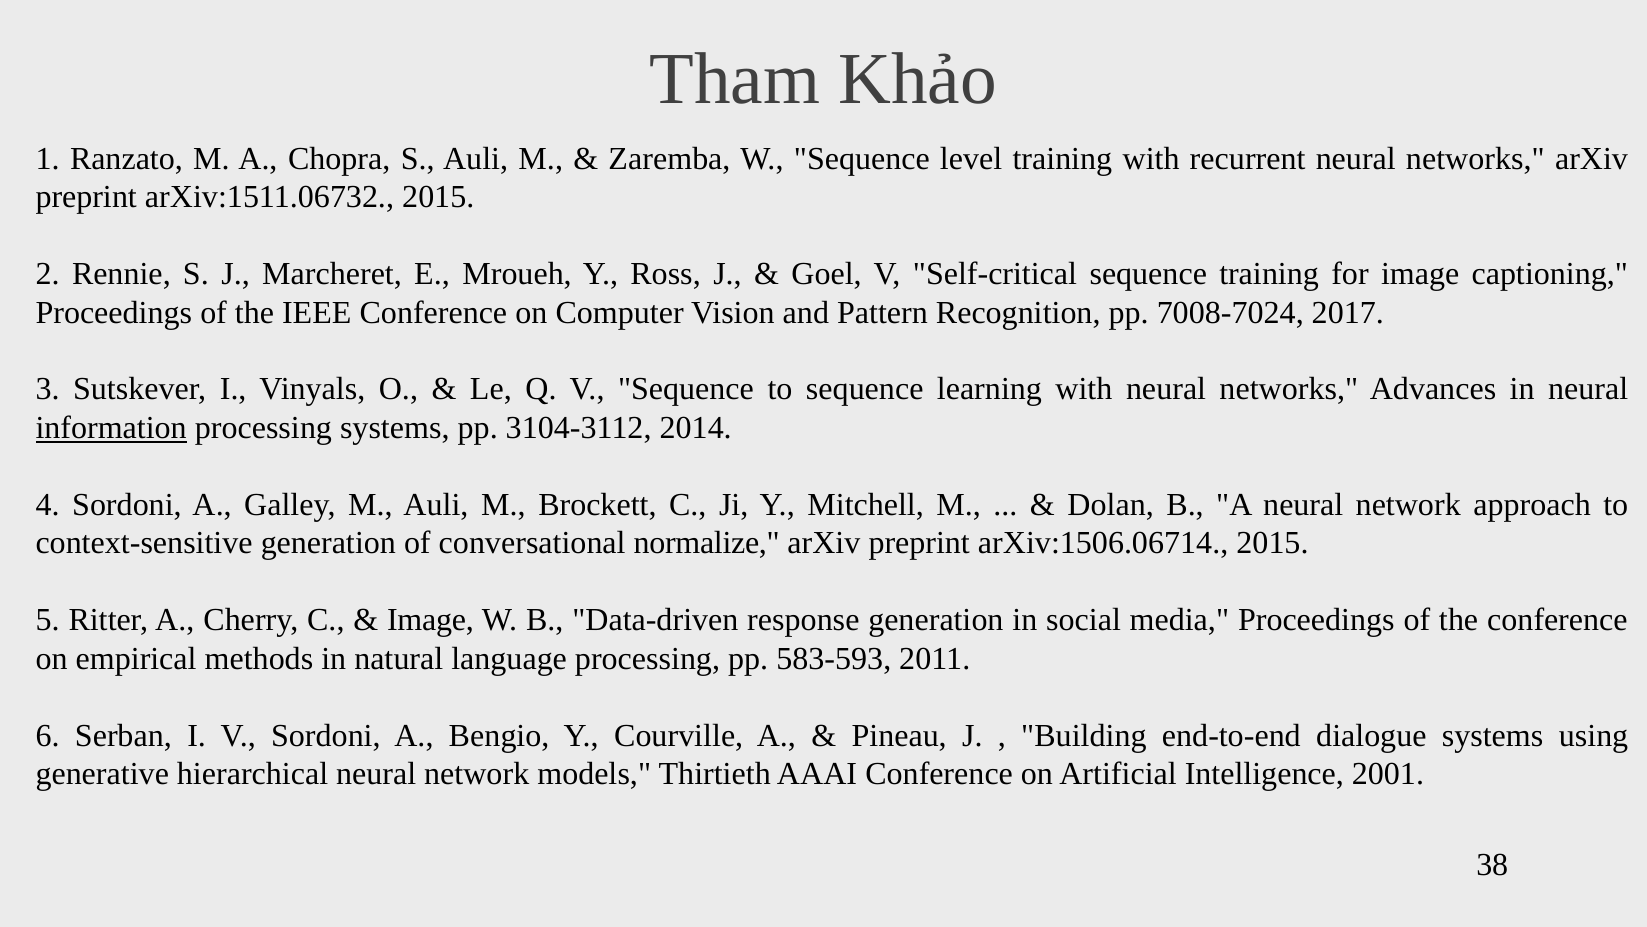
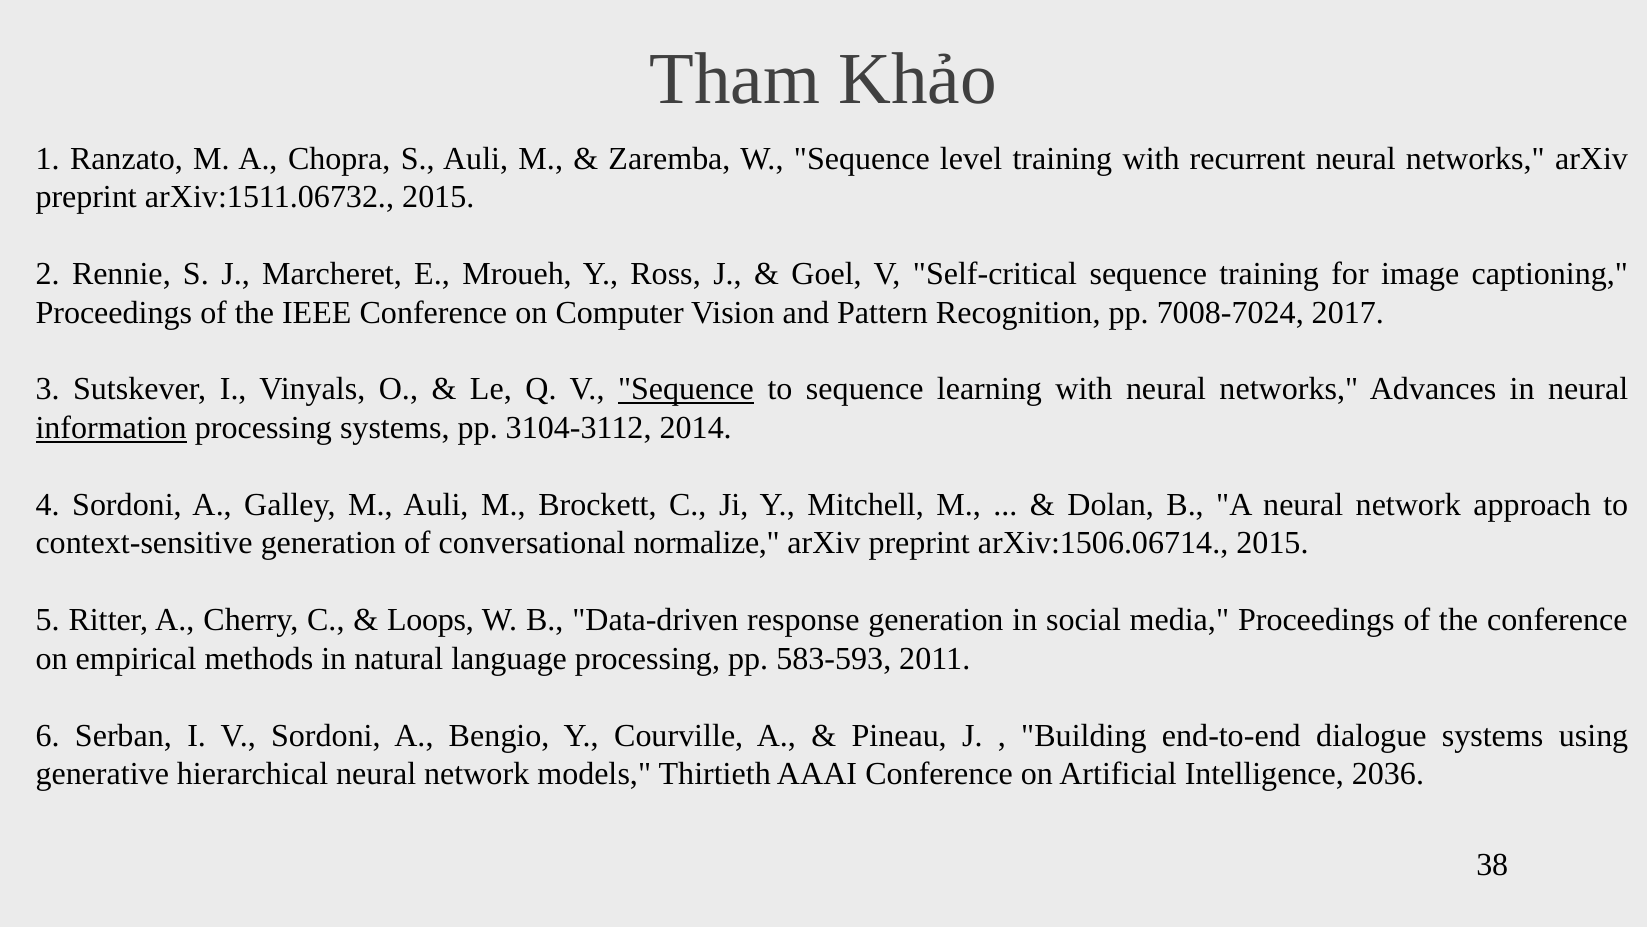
Sequence at (686, 389) underline: none -> present
Image at (430, 620): Image -> Loops
2001: 2001 -> 2036
